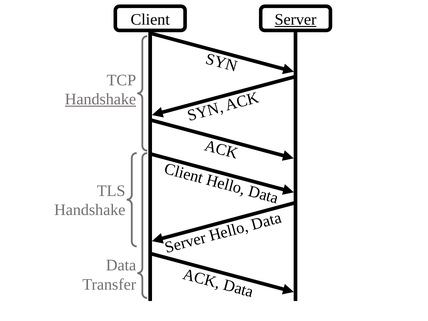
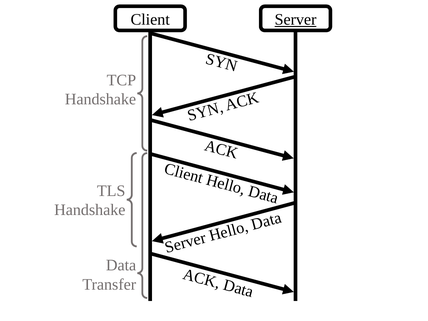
Handshake at (100, 99) underline: present -> none
